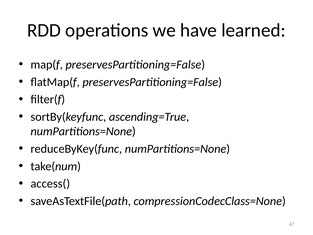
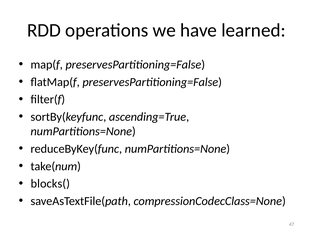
access(: access( -> blocks(
